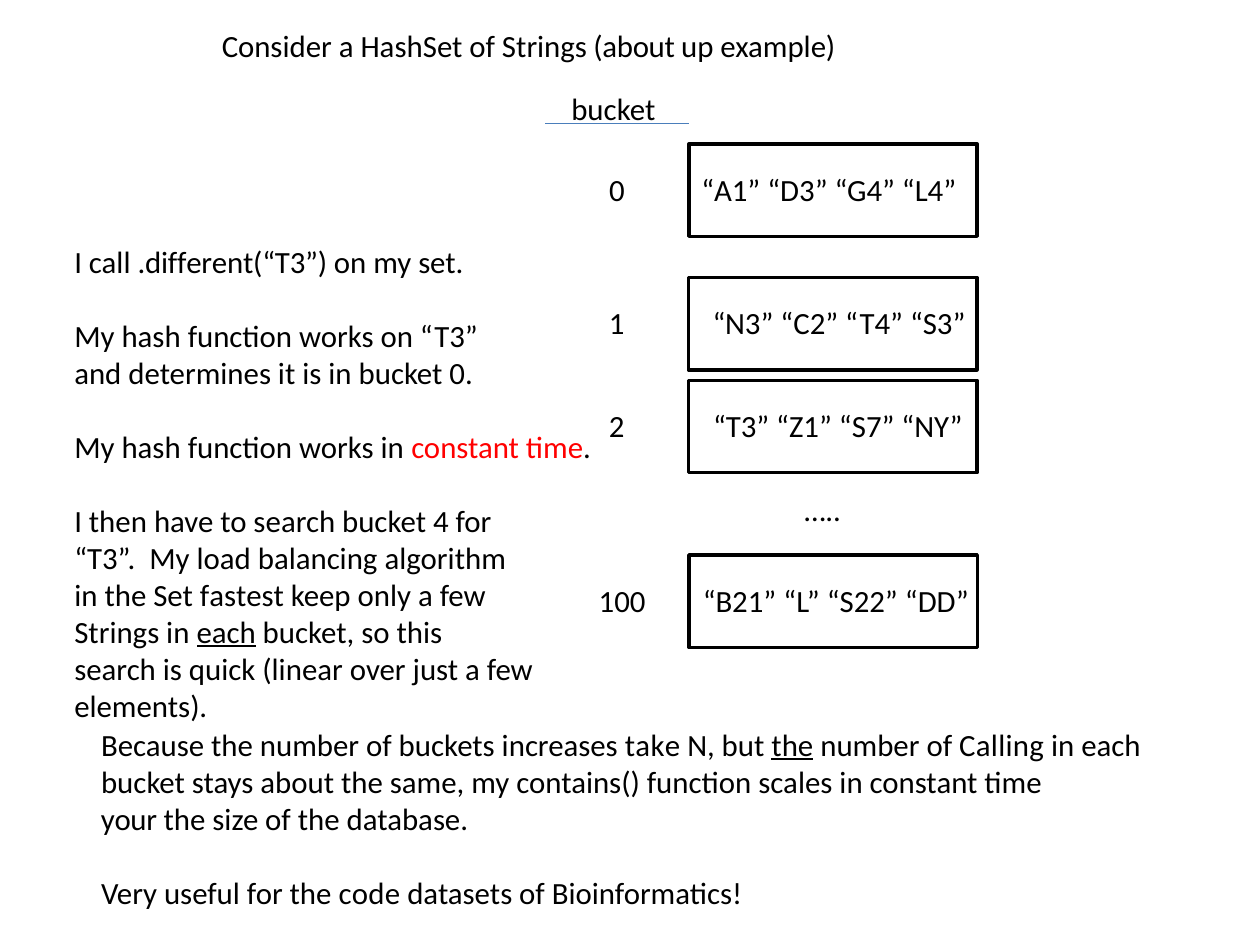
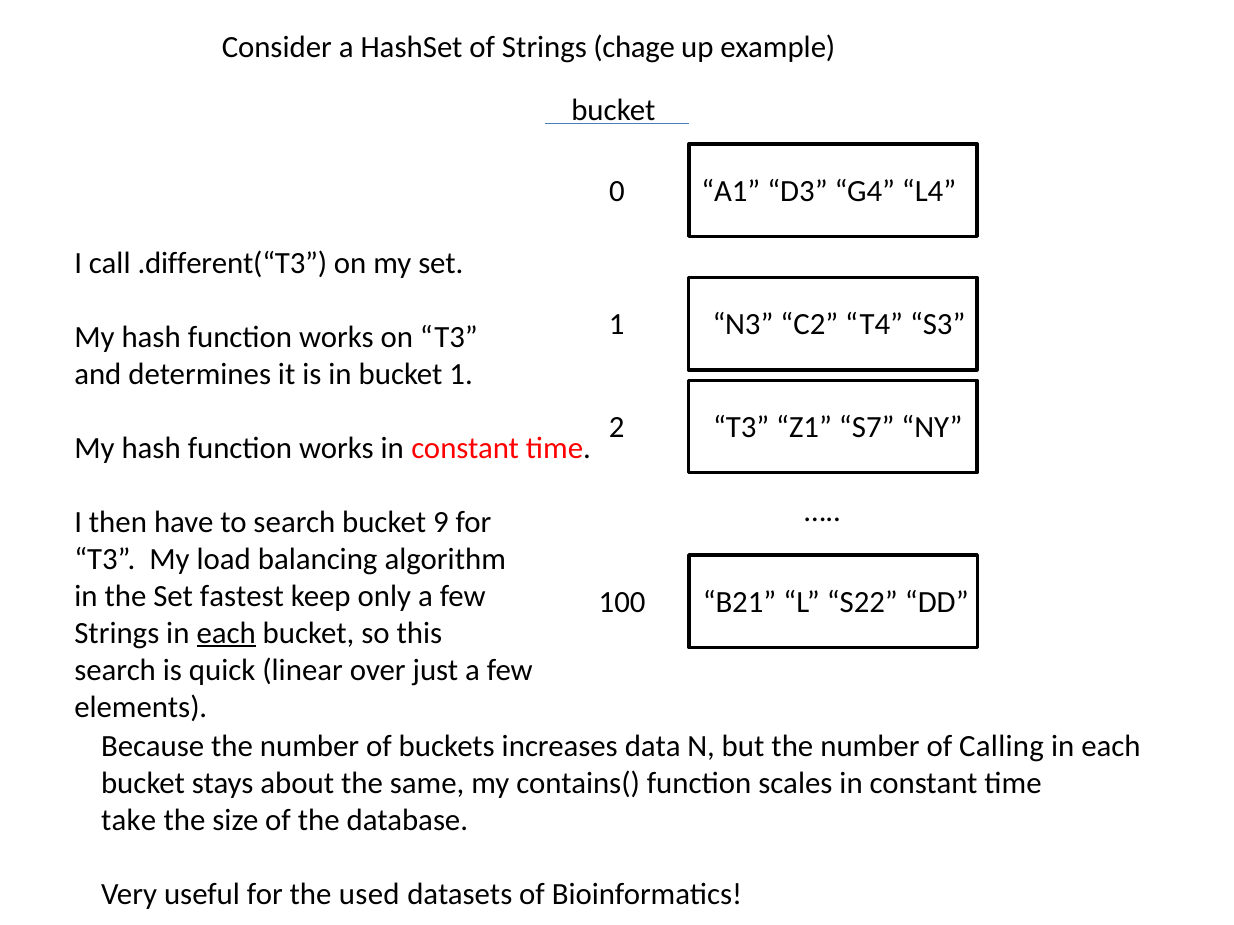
Strings about: about -> chage
in bucket 0: 0 -> 1
4: 4 -> 9
take: take -> data
the at (792, 747) underline: present -> none
your: your -> take
code: code -> used
